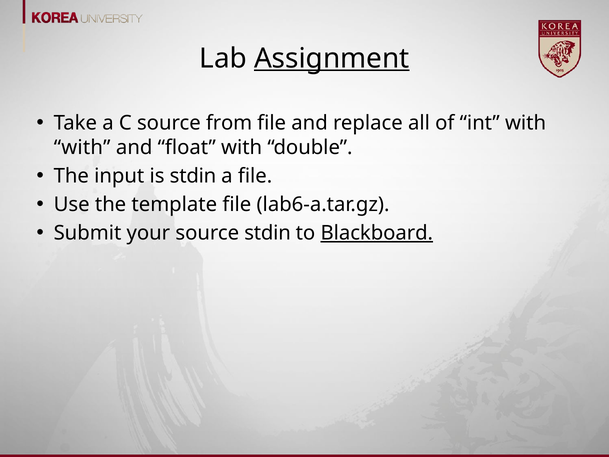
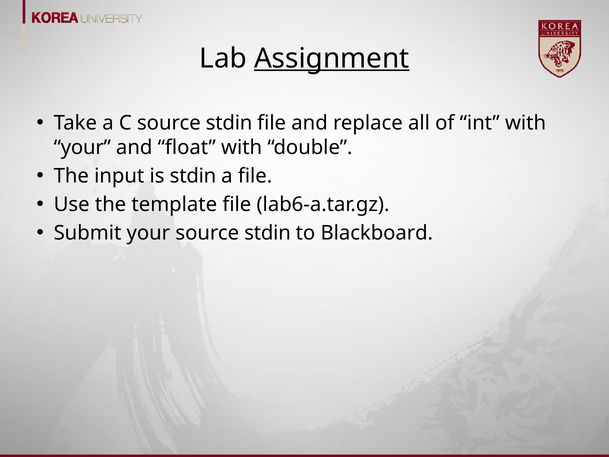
C source from: from -> stdin
with at (82, 148): with -> your
Blackboard underline: present -> none
